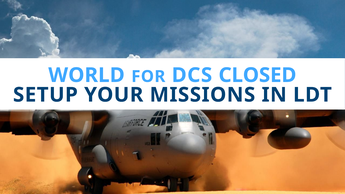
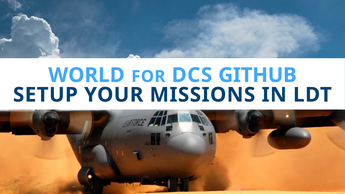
CLOSED: CLOSED -> GITHUB
